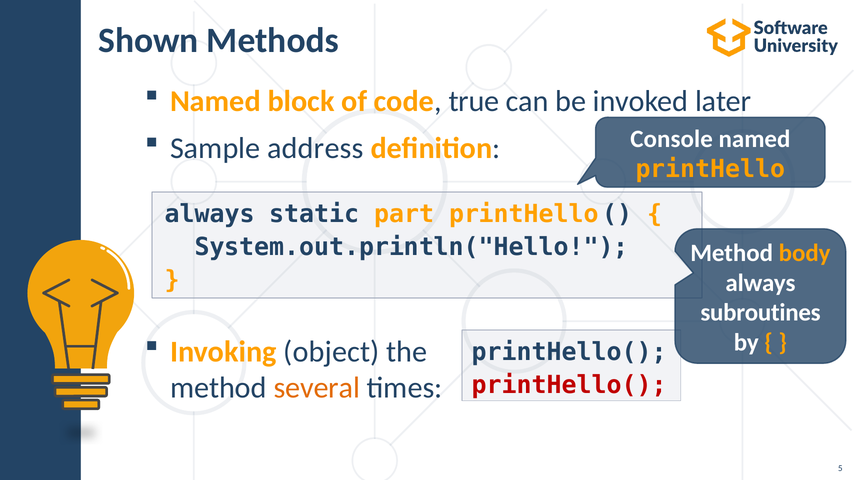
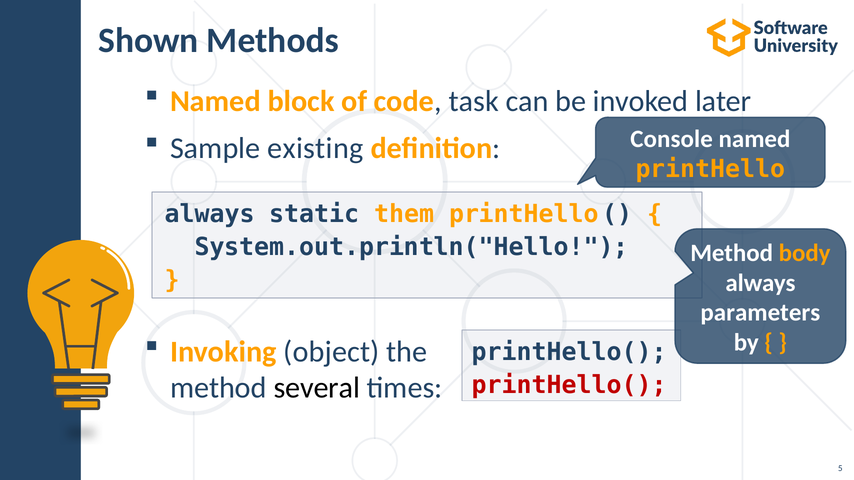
true: true -> task
address: address -> existing
part: part -> them
subroutines: subroutines -> parameters
several colour: orange -> black
